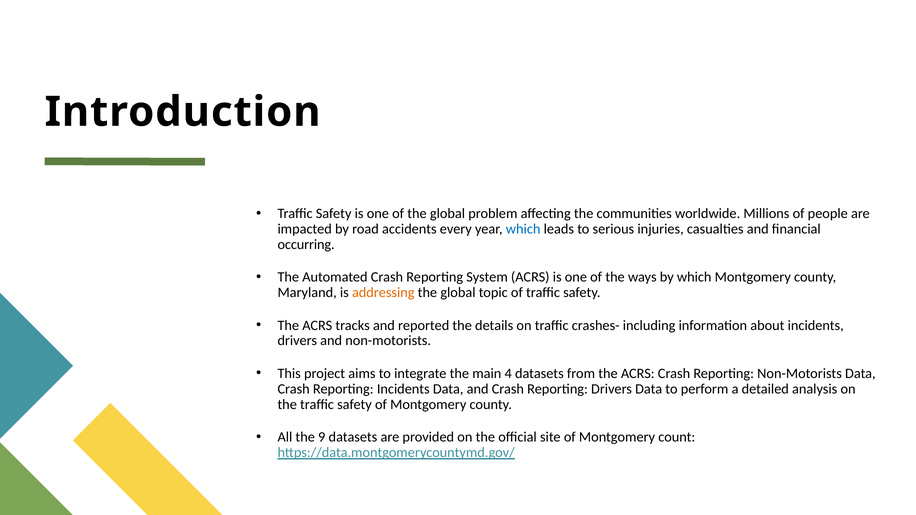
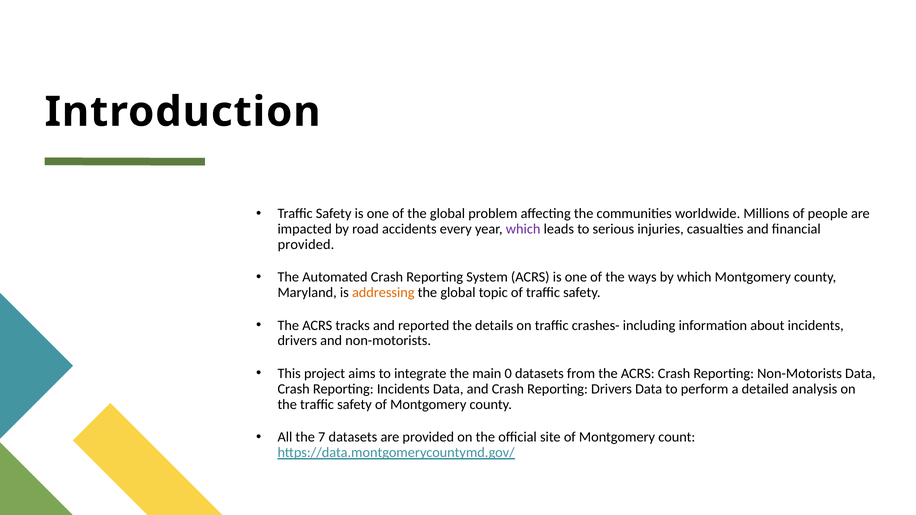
which at (523, 229) colour: blue -> purple
occurring at (306, 245): occurring -> provided
4: 4 -> 0
9: 9 -> 7
